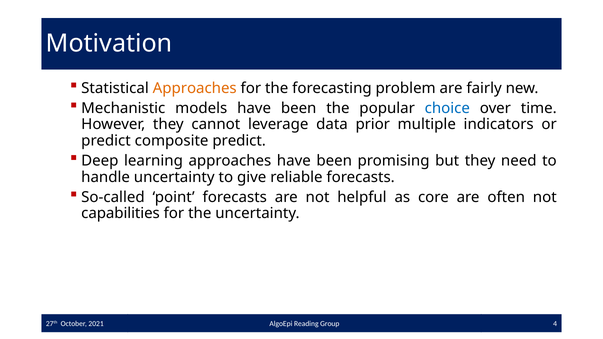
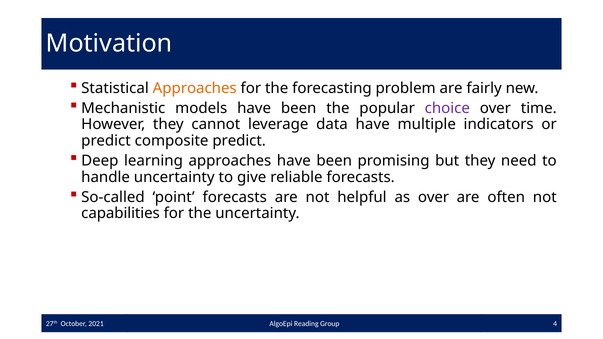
choice colour: blue -> purple
data prior: prior -> have
as core: core -> over
